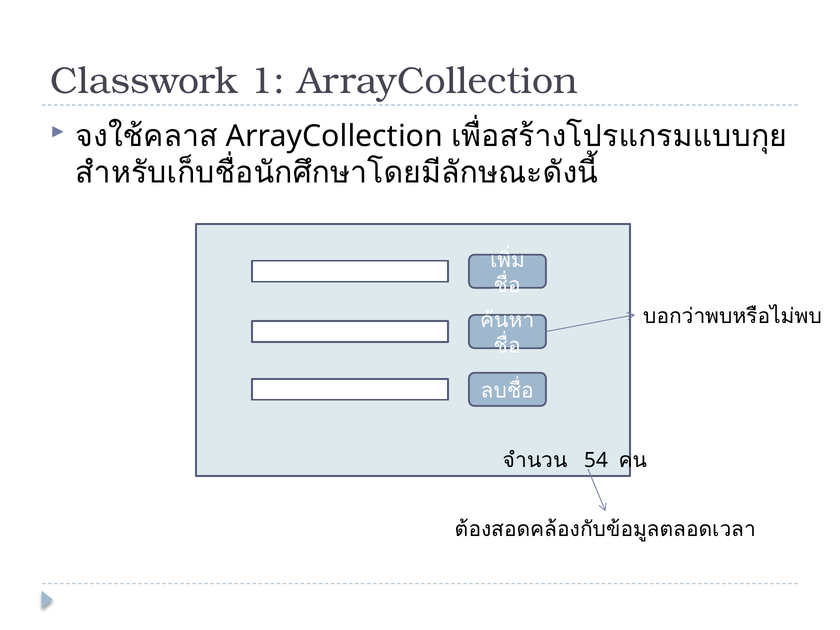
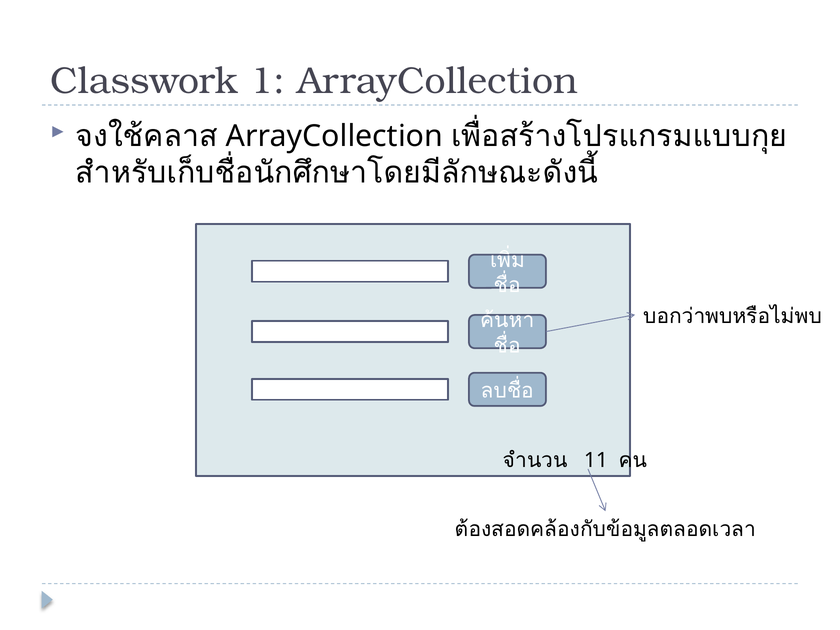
54: 54 -> 11
